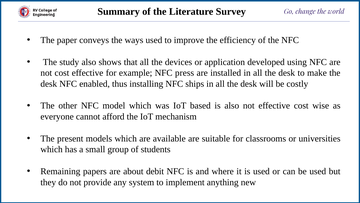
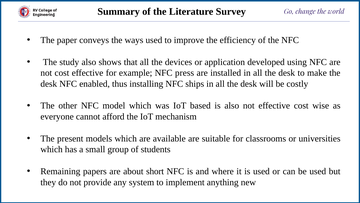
debit: debit -> short
